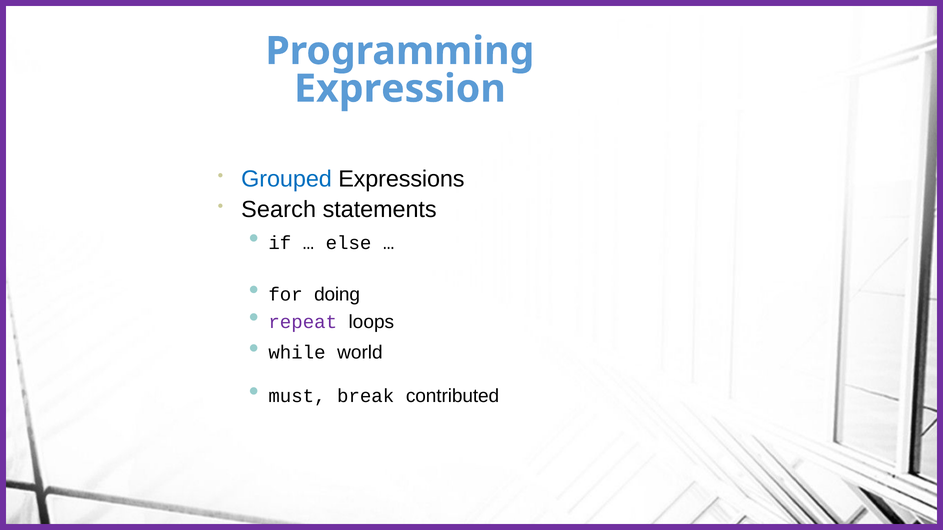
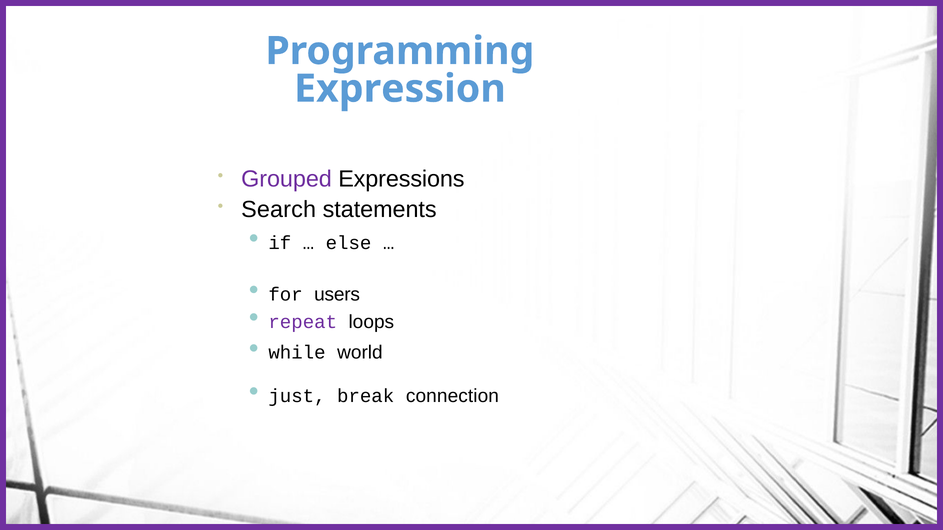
Grouped colour: blue -> purple
doing: doing -> users
must: must -> just
contributed: contributed -> connection
